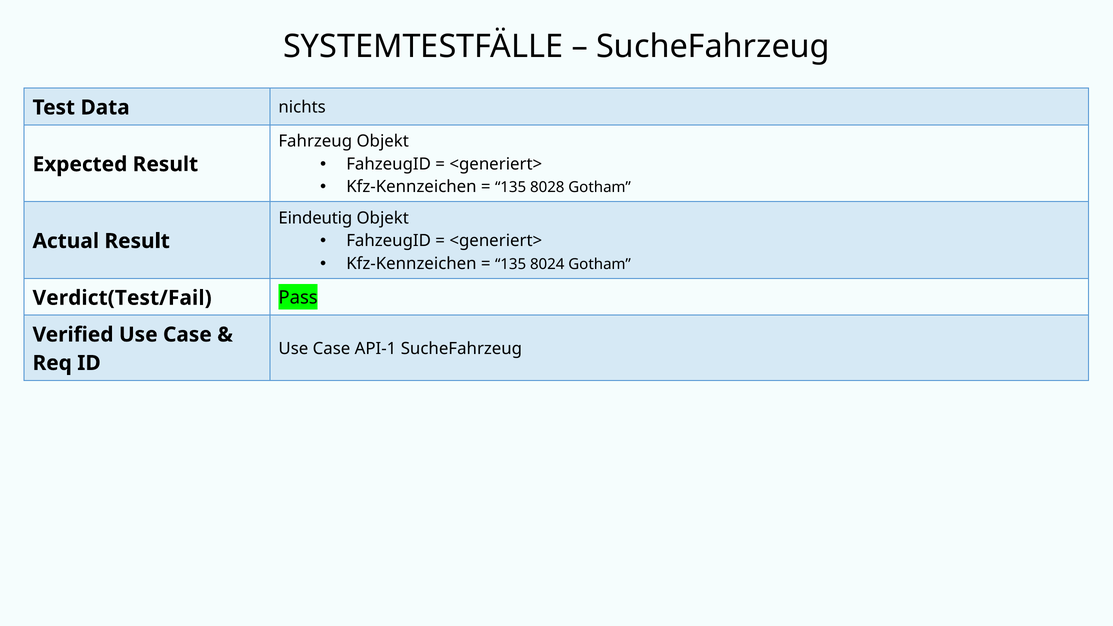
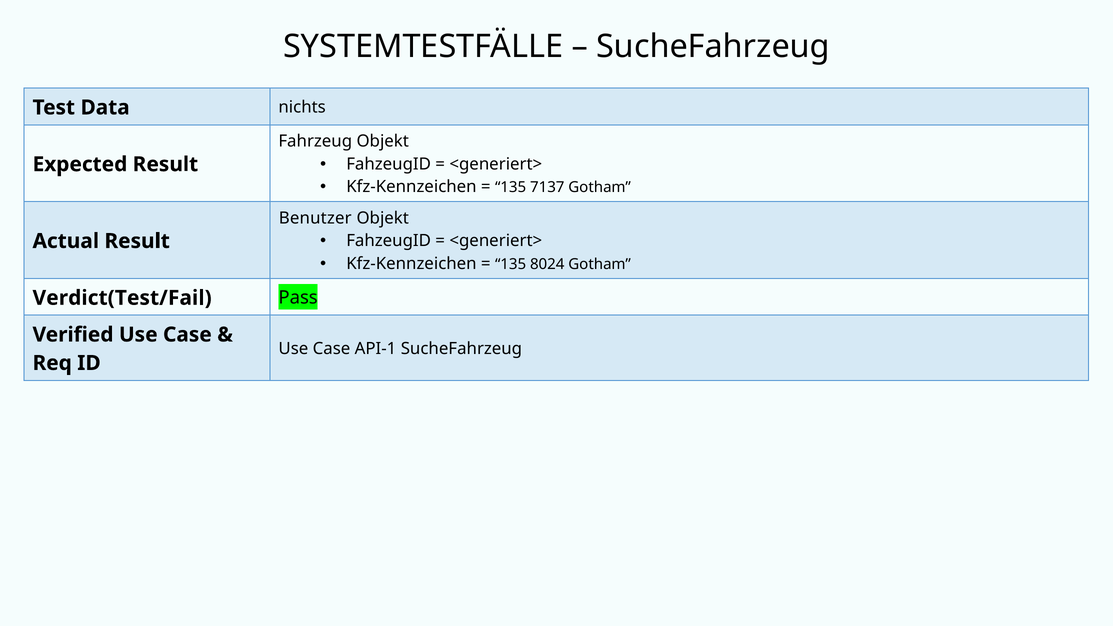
8028: 8028 -> 7137
Eindeutig: Eindeutig -> Benutzer
